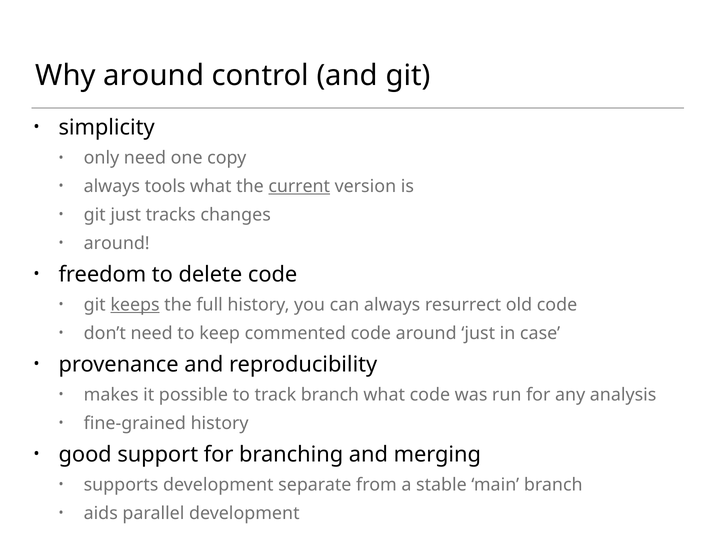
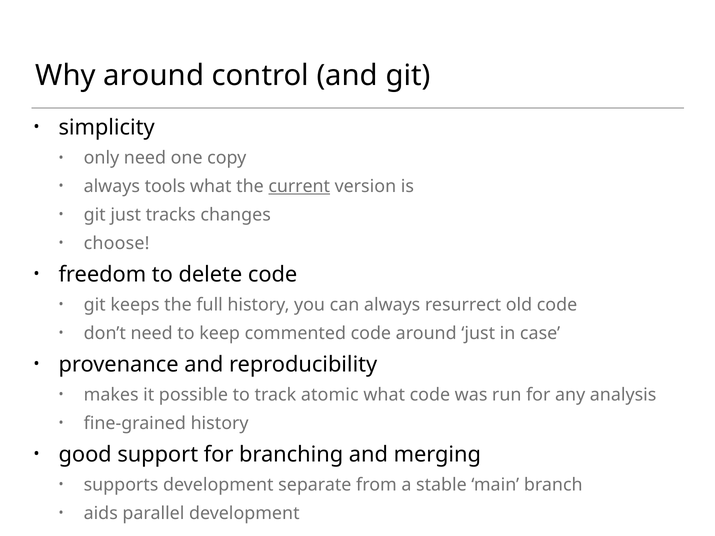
around at (117, 243): around -> choose
keeps underline: present -> none
track branch: branch -> atomic
